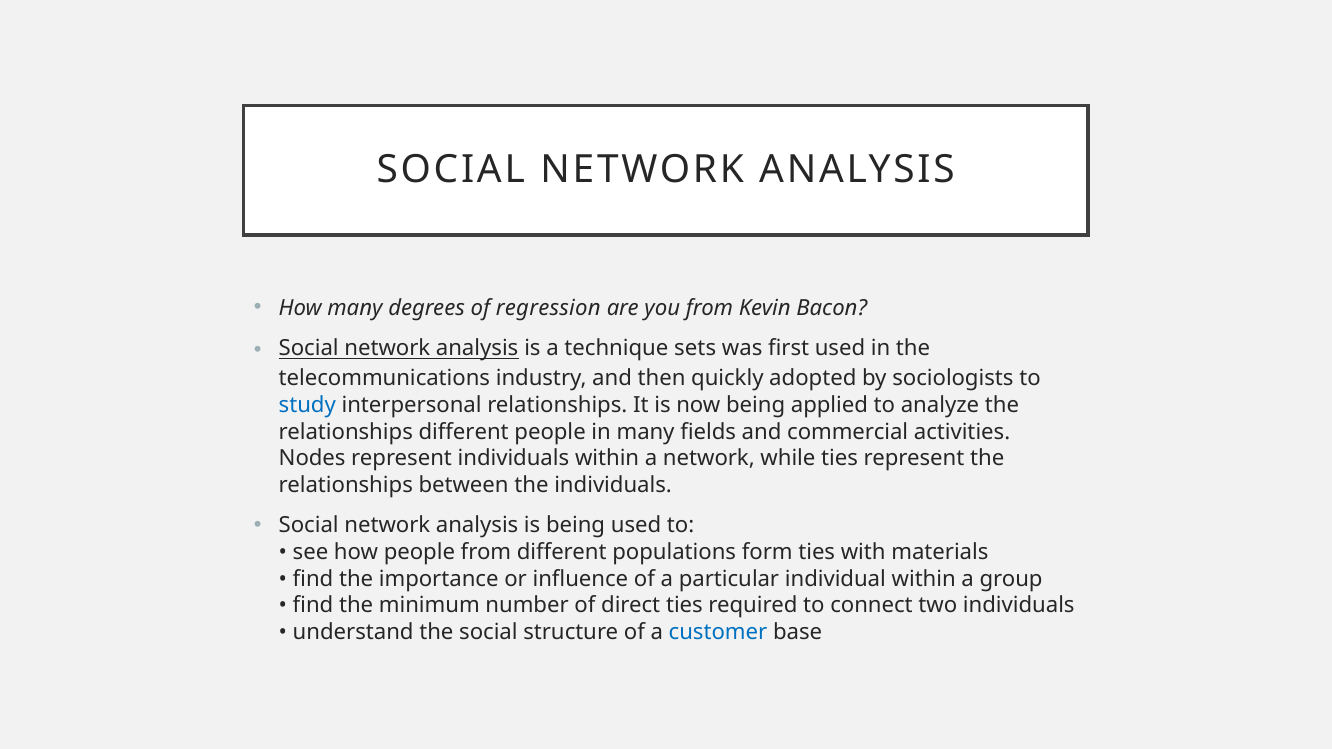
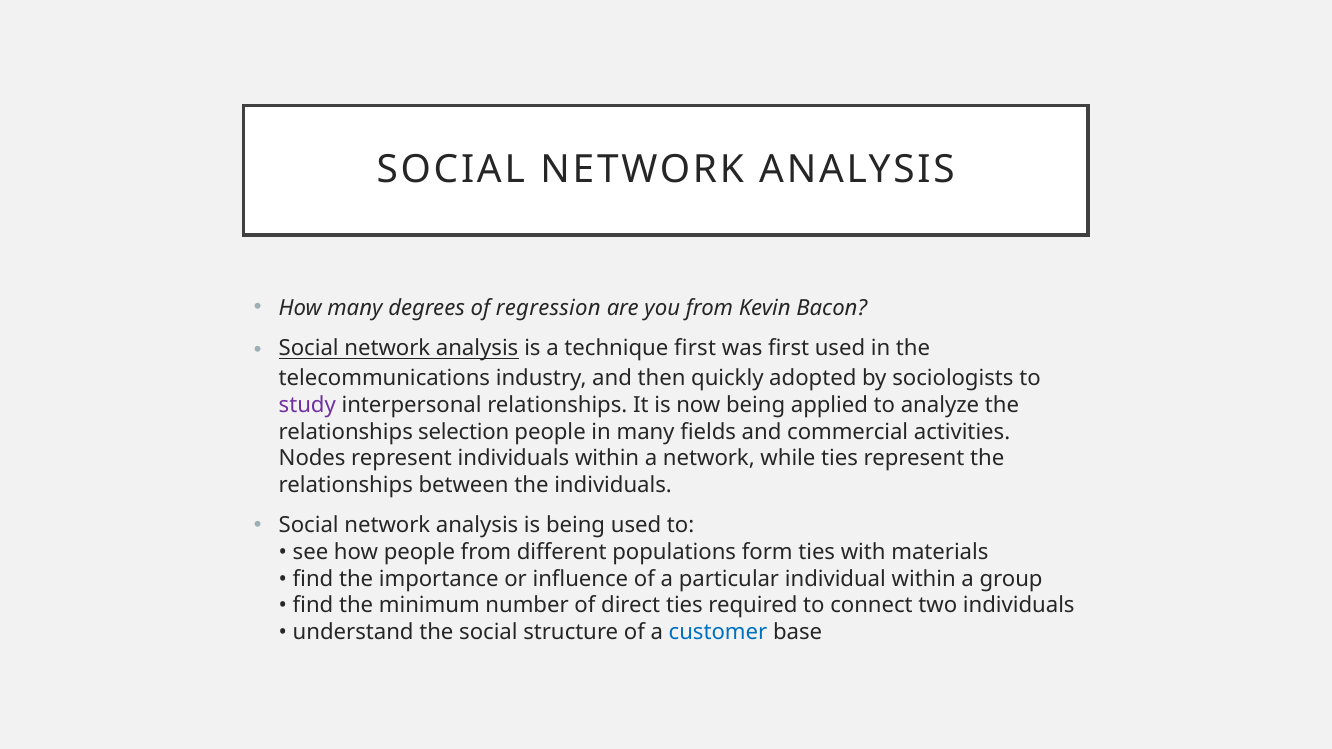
technique sets: sets -> first
study colour: blue -> purple
relationships different: different -> selection
